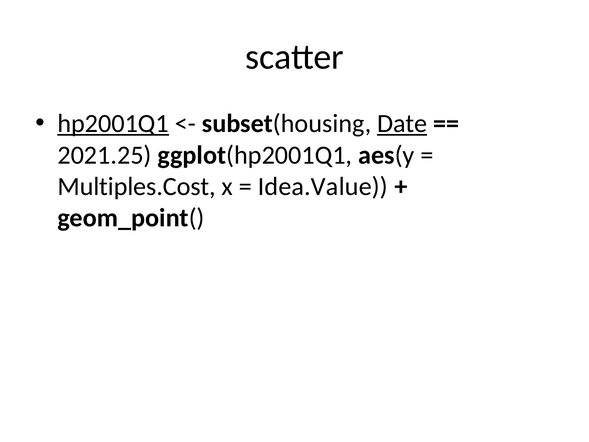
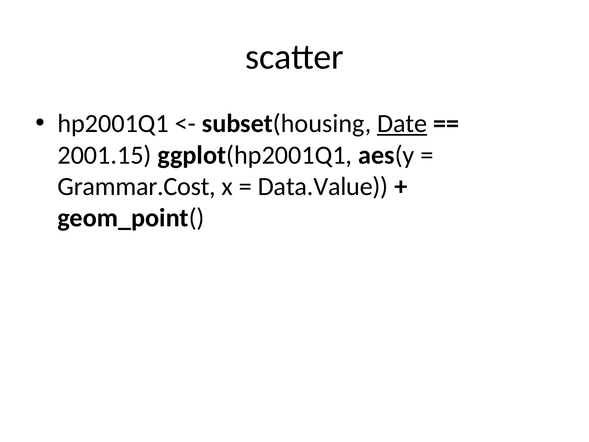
hp2001Q1 underline: present -> none
2021.25: 2021.25 -> 2001.15
Multiples.Cost: Multiples.Cost -> Grammar.Cost
Idea.Value: Idea.Value -> Data.Value
